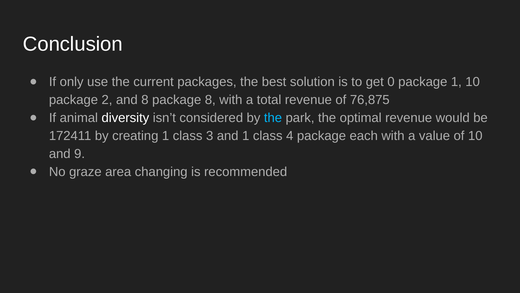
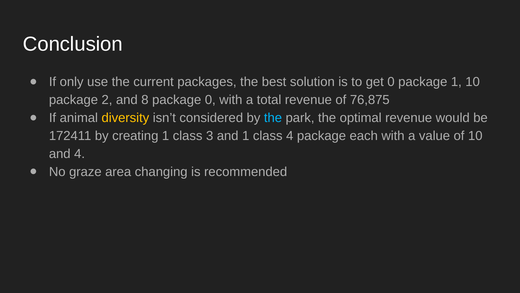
package 8: 8 -> 0
diversity colour: white -> yellow
and 9: 9 -> 4
